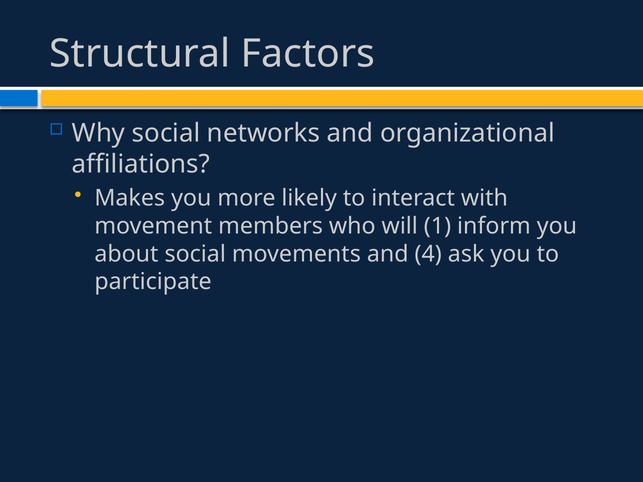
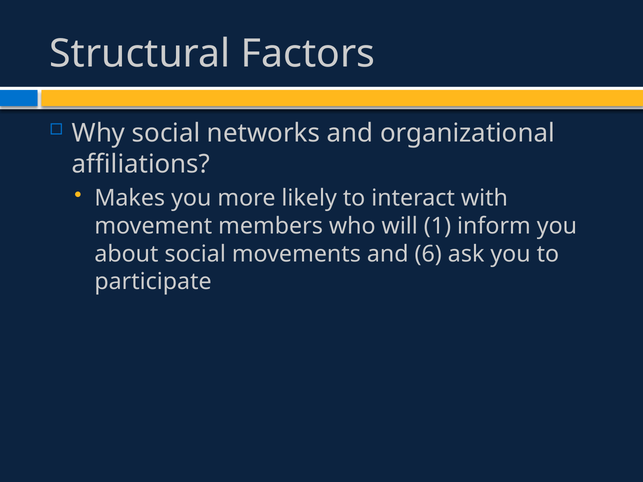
4: 4 -> 6
